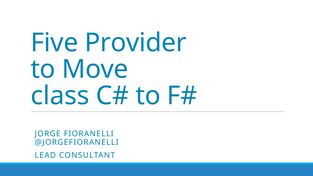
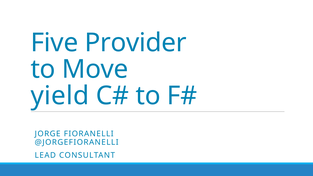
class: class -> yield
